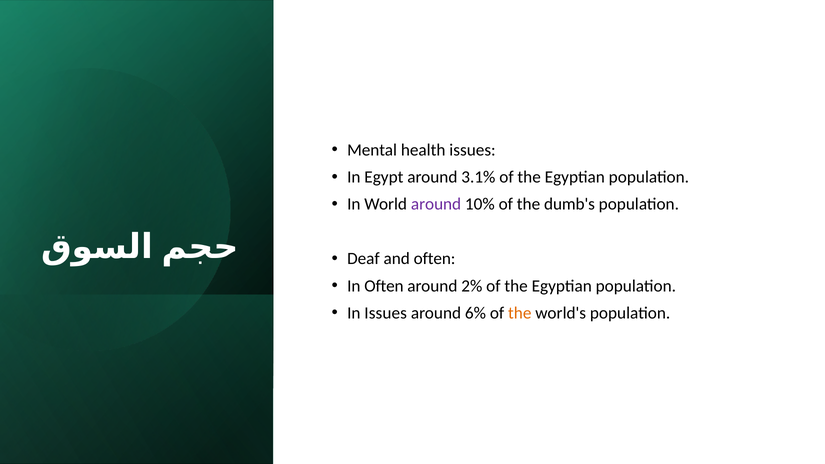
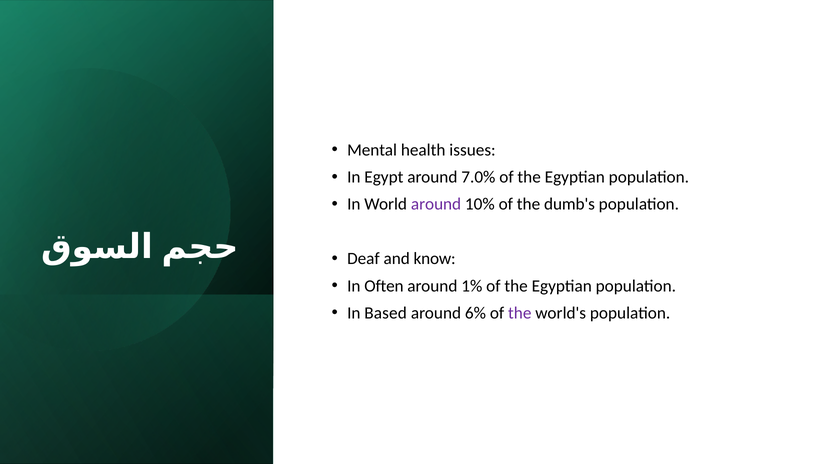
3.1%: 3.1% -> 7.0%
and often: often -> know
2%: 2% -> 1%
In Issues: Issues -> Based
the at (520, 313) colour: orange -> purple
